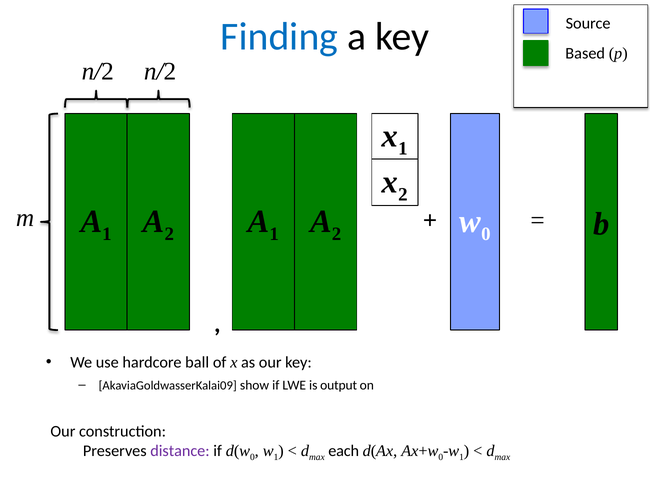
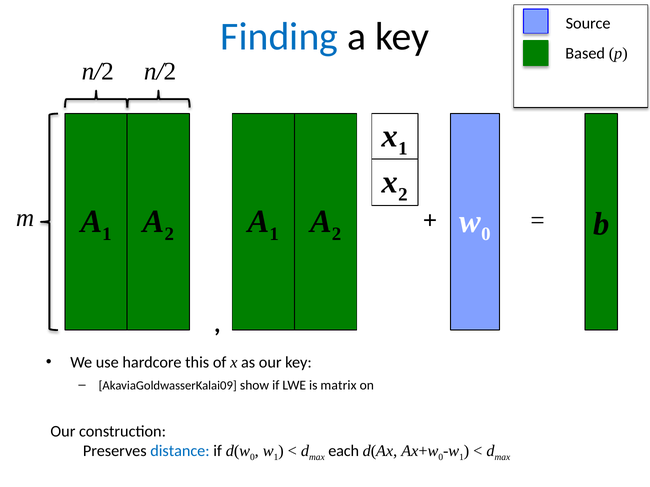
ball: ball -> this
output: output -> matrix
distance colour: purple -> blue
